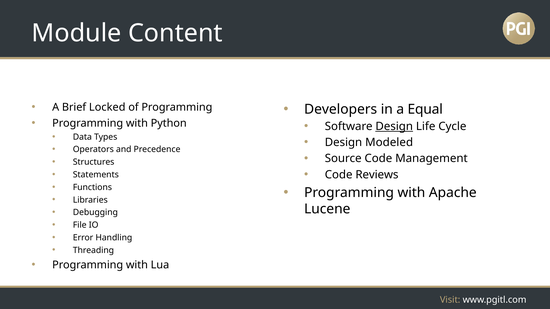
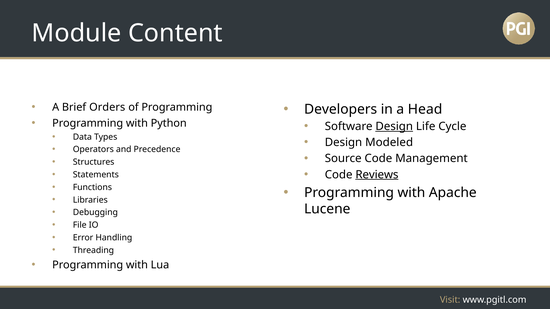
Locked: Locked -> Orders
Equal: Equal -> Head
Reviews underline: none -> present
